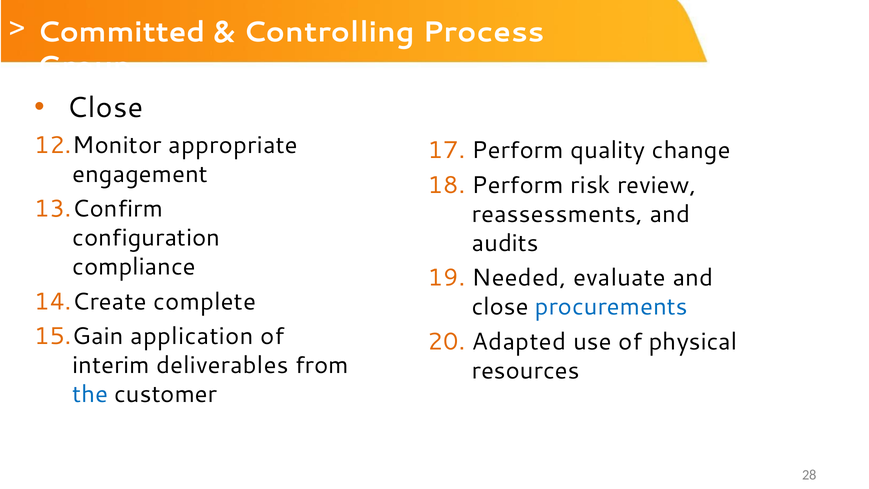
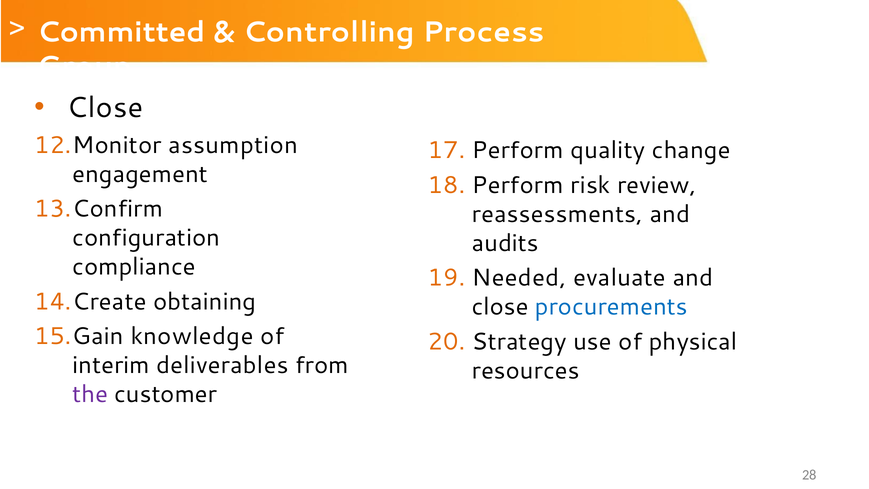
appropriate: appropriate -> assumption
complete: complete -> obtaining
application: application -> knowledge
Adapted: Adapted -> Strategy
the colour: blue -> purple
